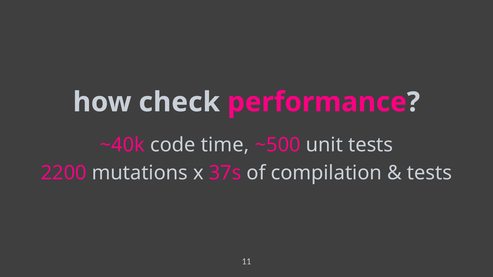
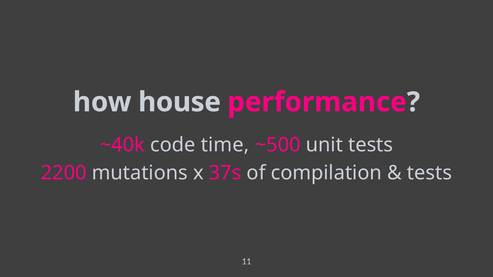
check: check -> house
